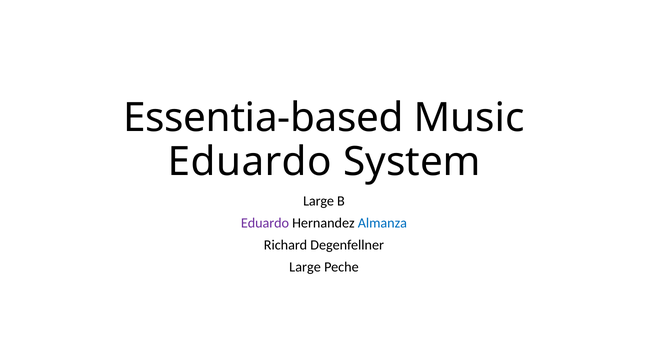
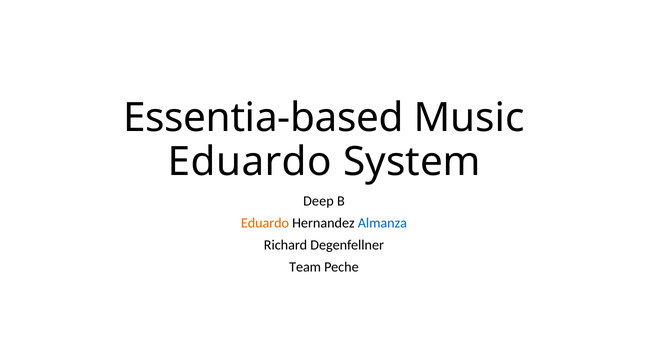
Large at (319, 201): Large -> Deep
Eduardo at (265, 224) colour: purple -> orange
Large at (305, 268): Large -> Team
